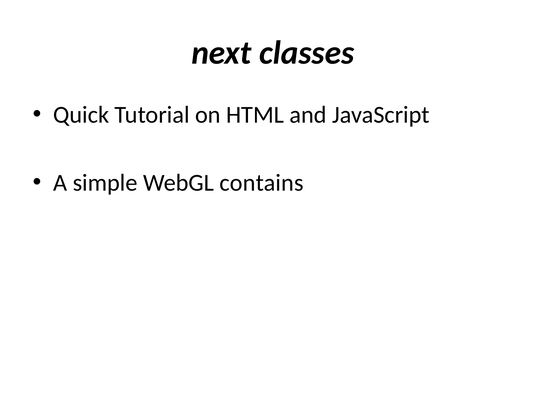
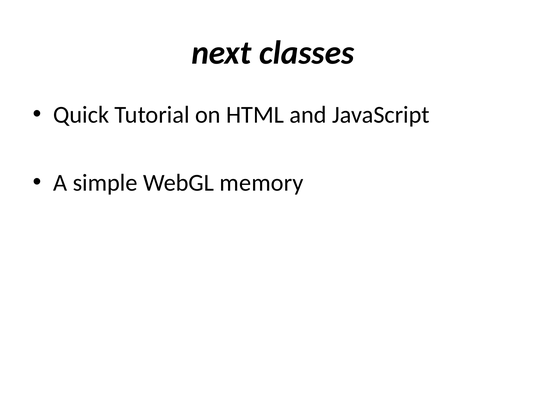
contains: contains -> memory
